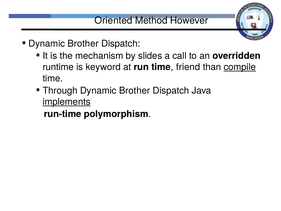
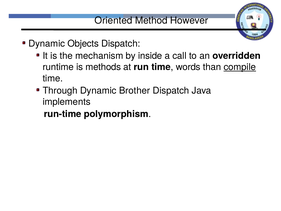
Brother at (83, 44): Brother -> Objects
slides: slides -> inside
keyword: keyword -> methods
friend: friend -> words
implements underline: present -> none
